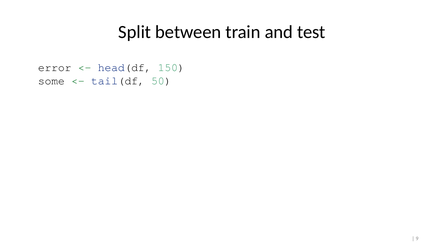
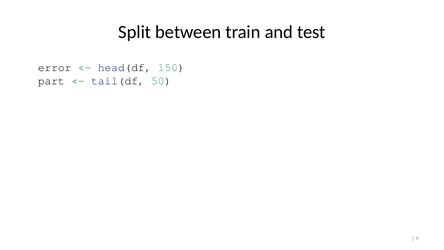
some: some -> part
